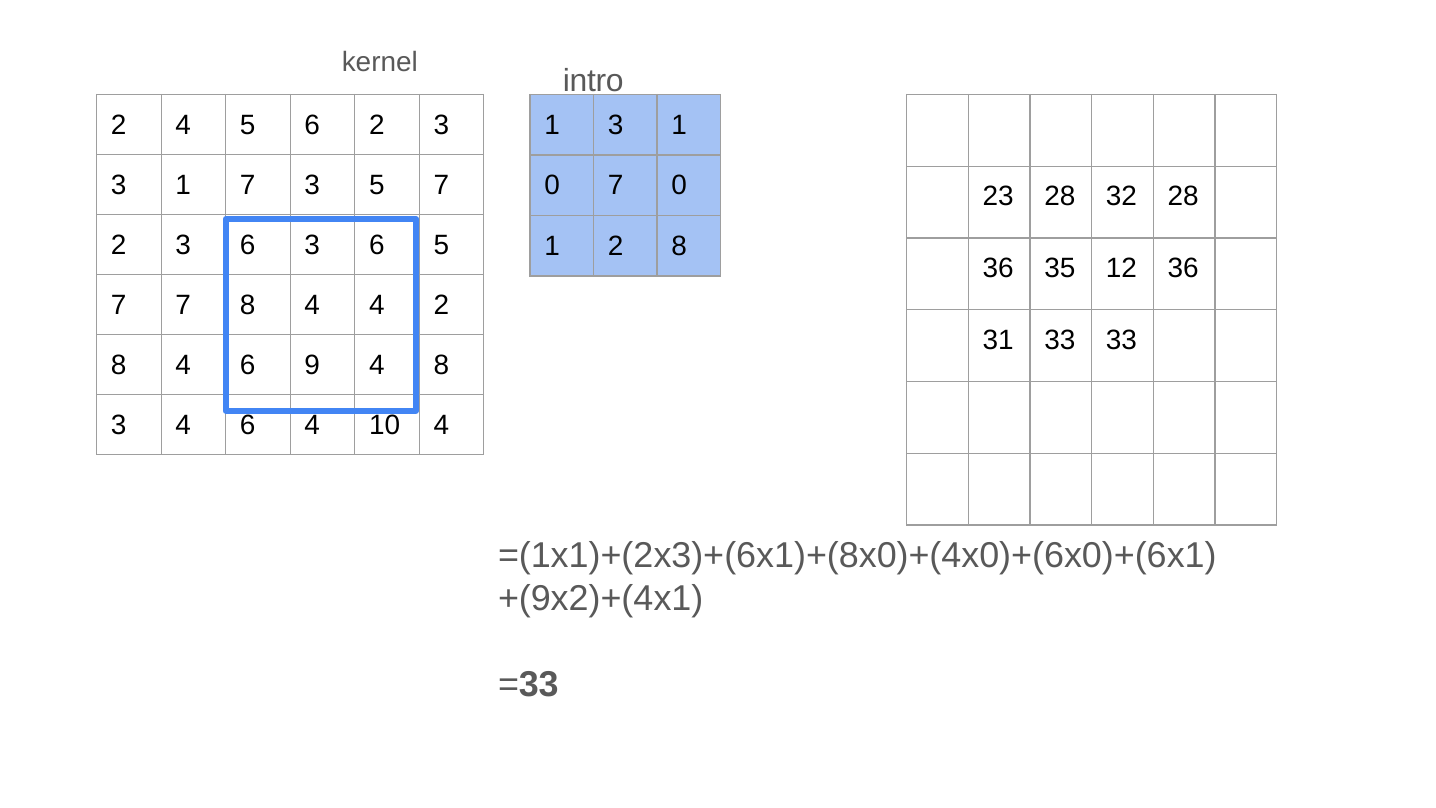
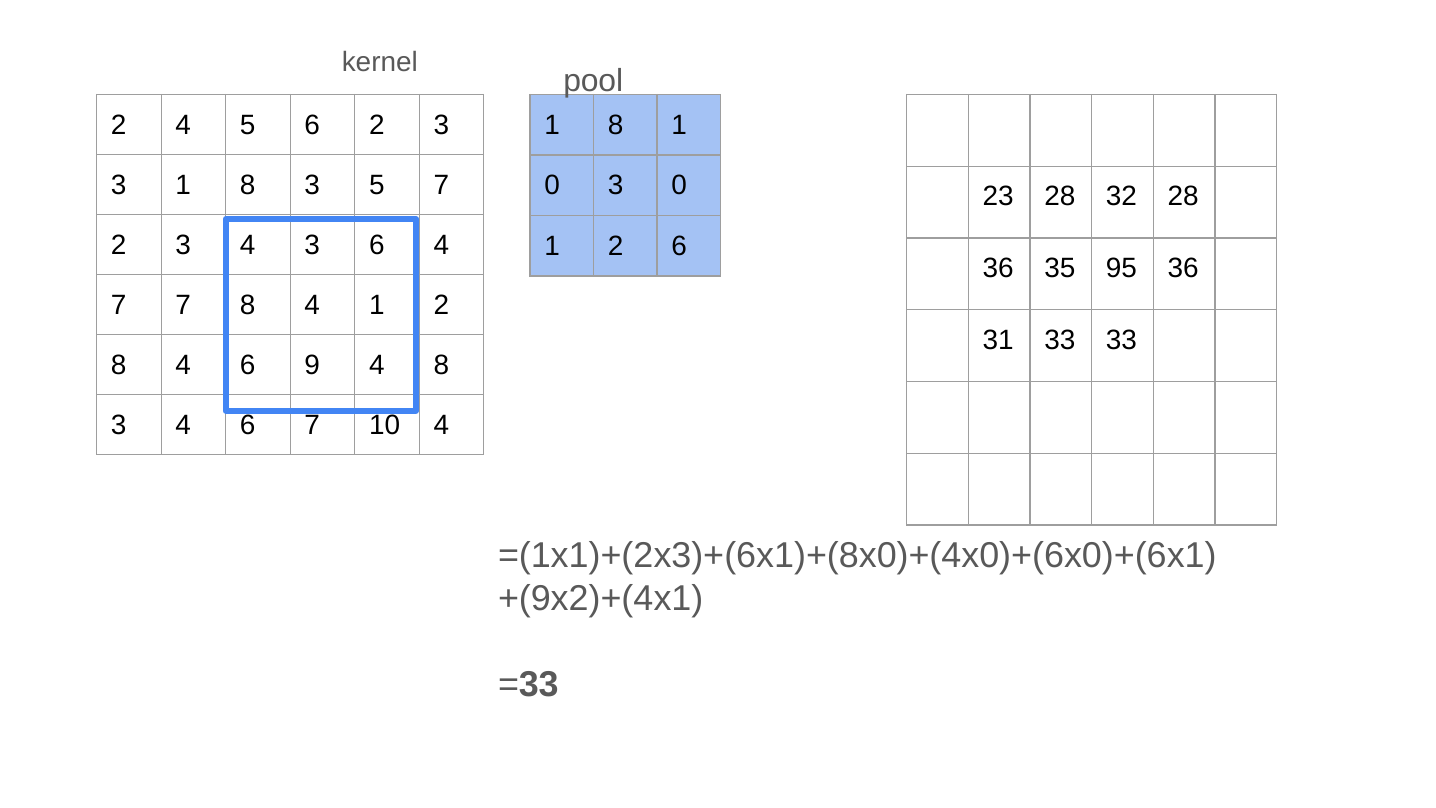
intro: intro -> pool
3 at (616, 125): 3 -> 8
3 1 7: 7 -> 8
0 7: 7 -> 3
2 3 6: 6 -> 4
6 5: 5 -> 4
1 2 8: 8 -> 6
12: 12 -> 95
8 4 4: 4 -> 1
6 4: 4 -> 7
